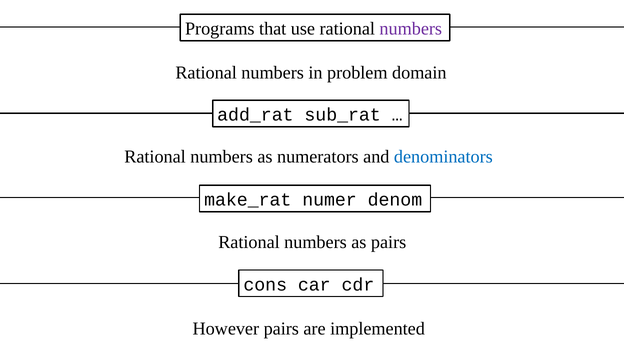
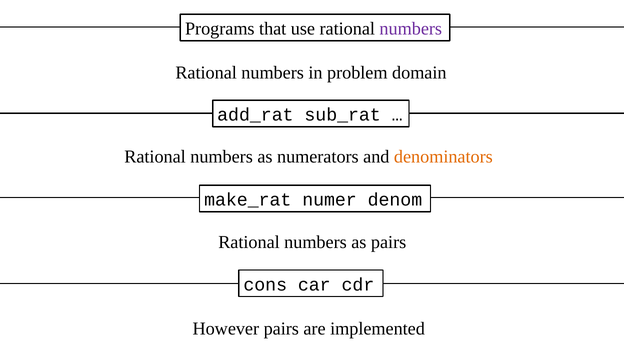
denominators colour: blue -> orange
